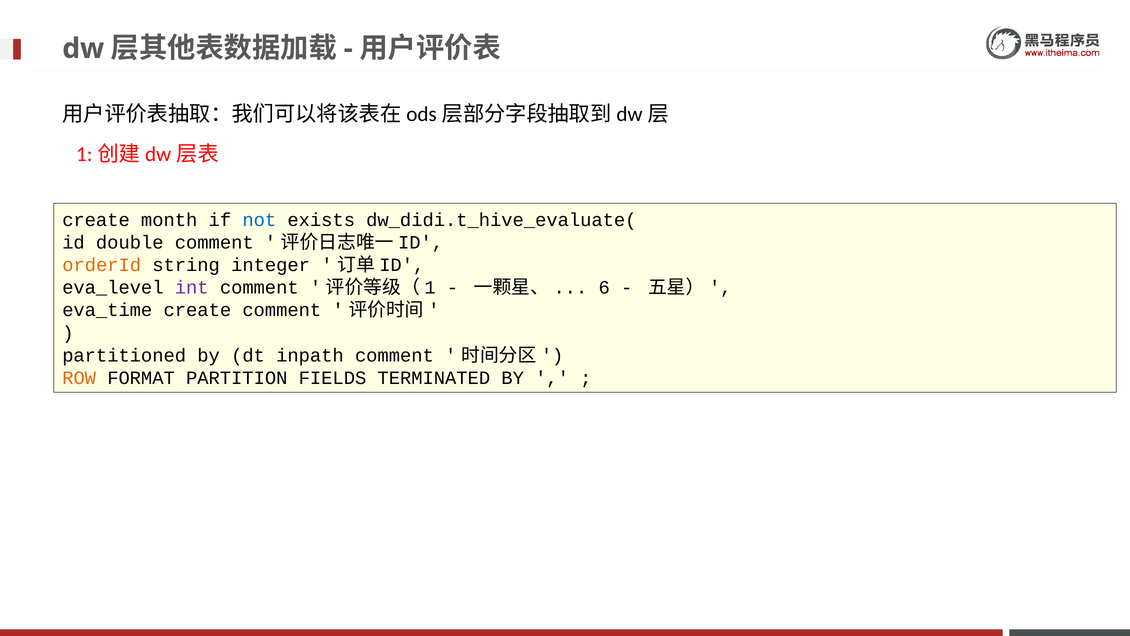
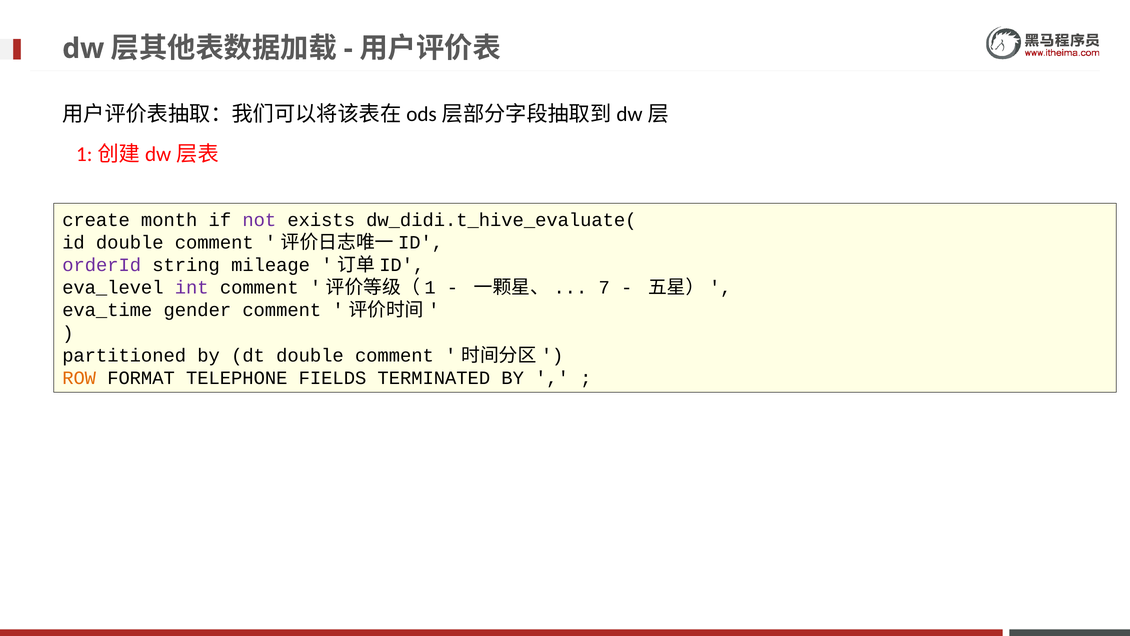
not colour: blue -> purple
orderId colour: orange -> purple
integer: integer -> mileage
6: 6 -> 7
eva_time create: create -> gender
dt inpath: inpath -> double
PARTITION: PARTITION -> TELEPHONE
